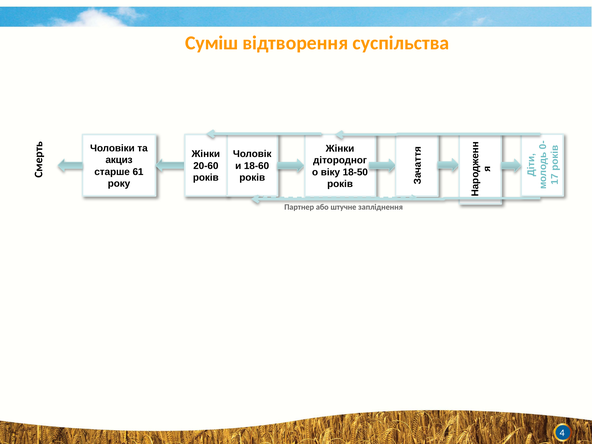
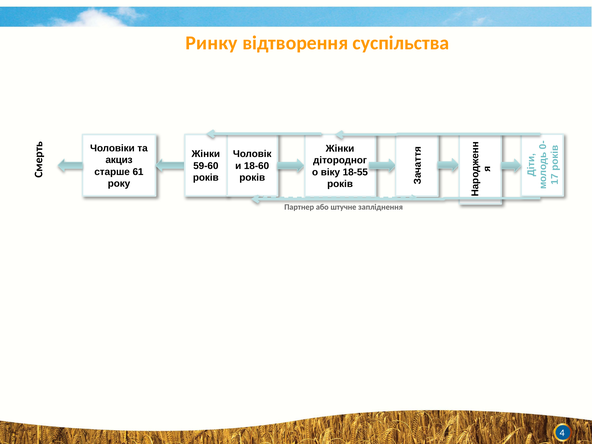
Суміш: Суміш -> Ринку
20-60: 20-60 -> 59-60
18-50: 18-50 -> 18-55
